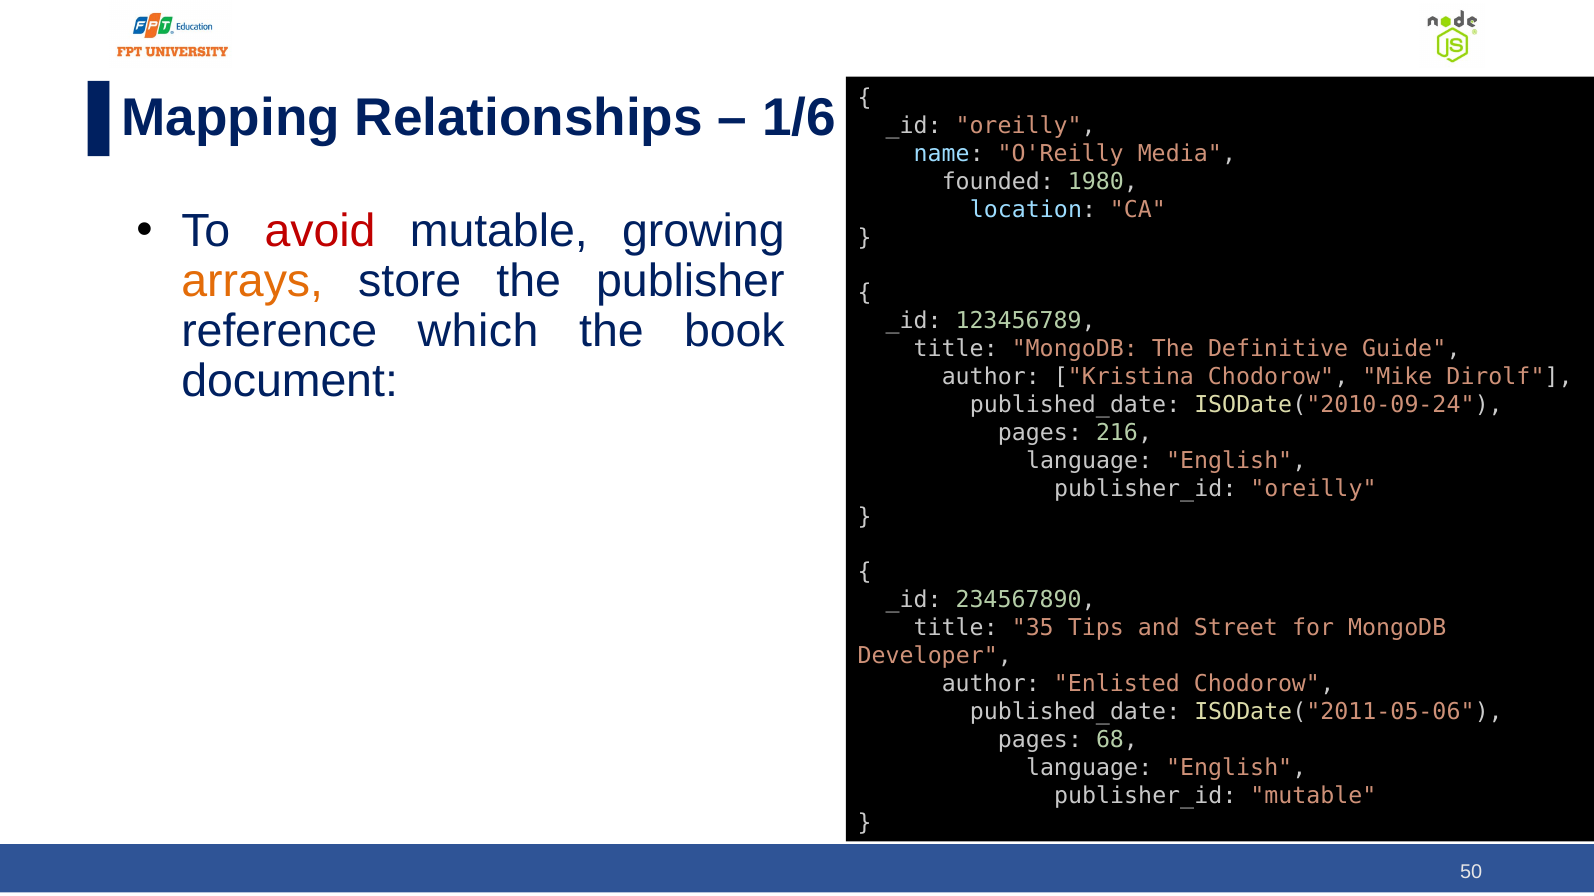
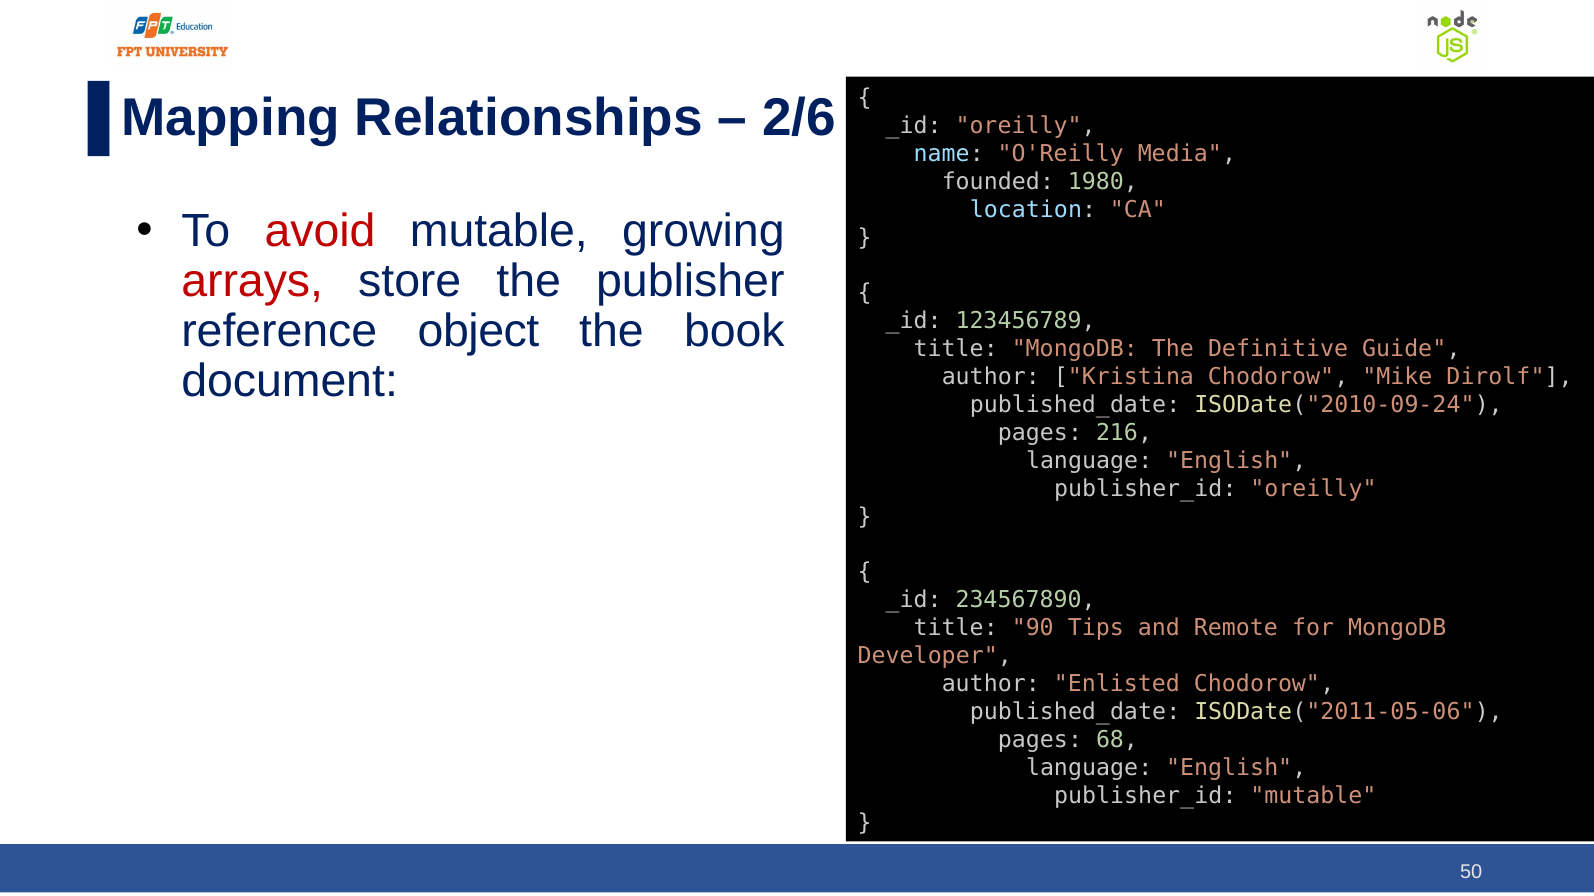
1/6: 1/6 -> 2/6
arrays colour: orange -> red
which: which -> object
35: 35 -> 90
Street: Street -> Remote
